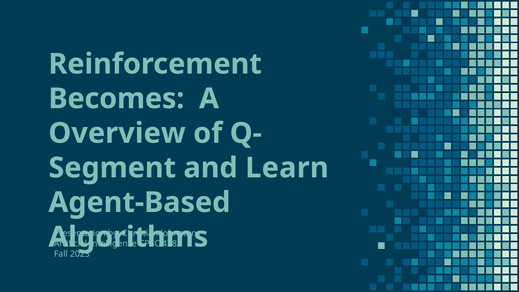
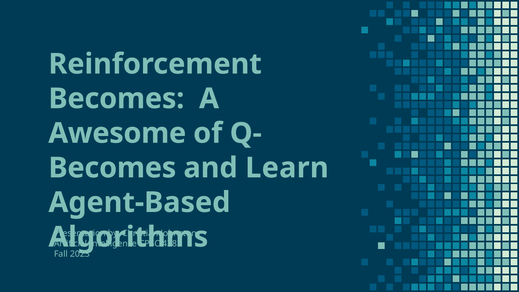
Overview: Overview -> Awesome
Segment at (112, 168): Segment -> Becomes
